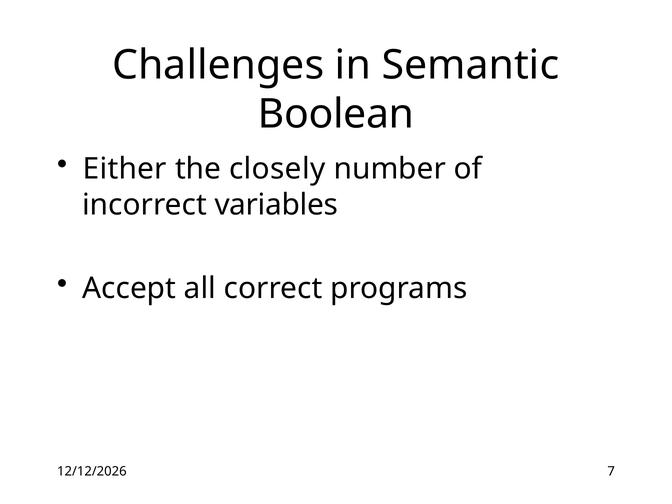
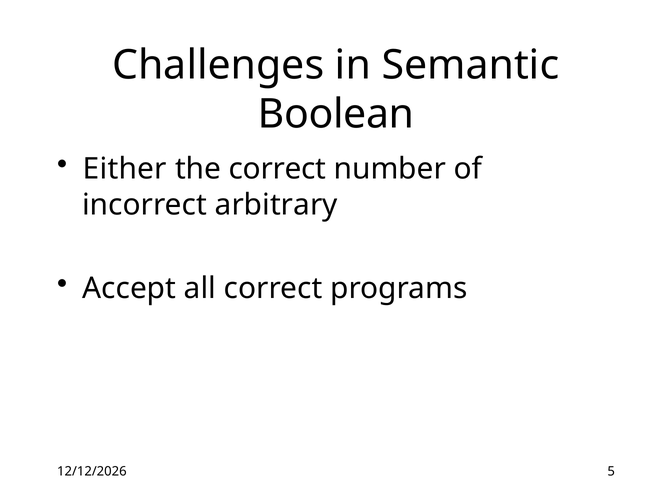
the closely: closely -> correct
variables: variables -> arbitrary
7: 7 -> 5
